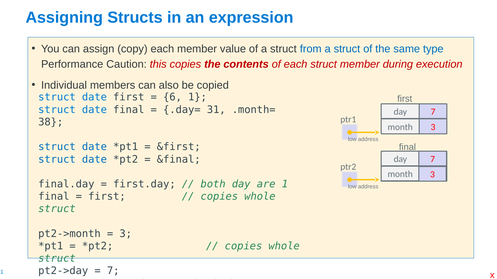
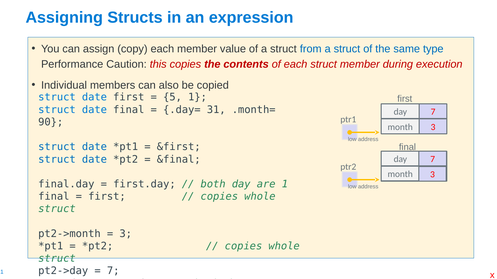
6: 6 -> 5
38: 38 -> 90
